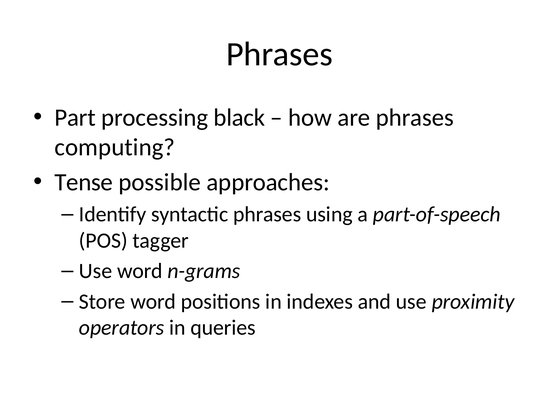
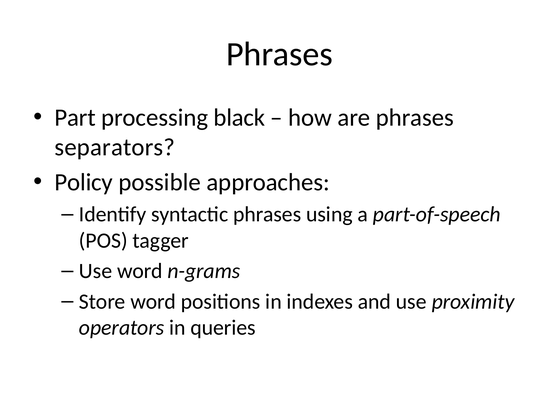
computing: computing -> separators
Tense: Tense -> Policy
